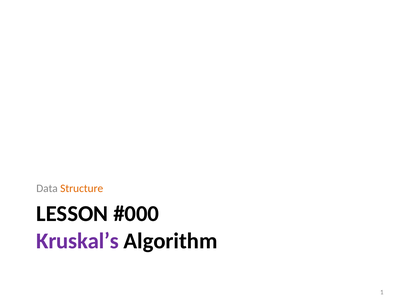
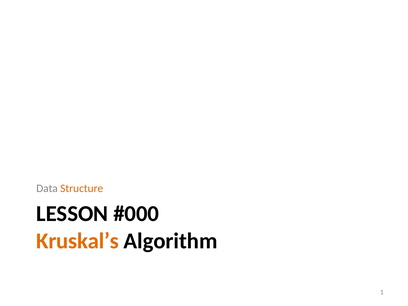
Kruskal’s colour: purple -> orange
